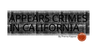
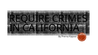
APPEARS: APPEARS -> REQUIRE
